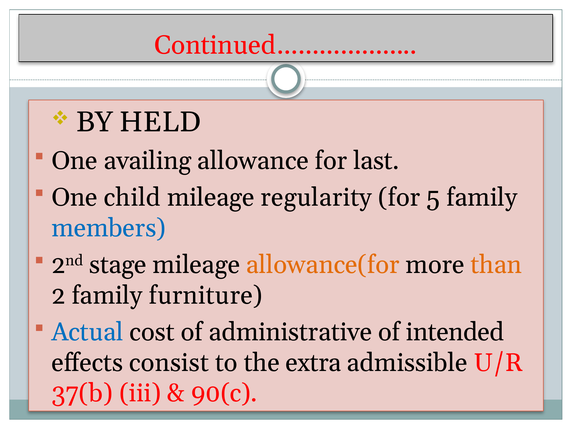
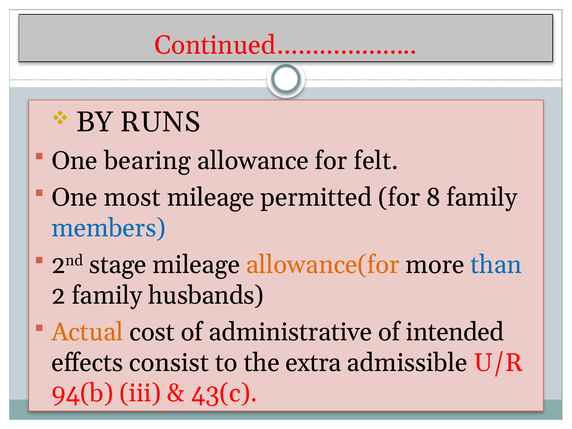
HELD: HELD -> RUNS
availing: availing -> bearing
last: last -> felt
child: child -> most
regularity: regularity -> permitted
5: 5 -> 8
than colour: orange -> blue
furniture: furniture -> husbands
Actual colour: blue -> orange
37(b: 37(b -> 94(b
90(c: 90(c -> 43(c
